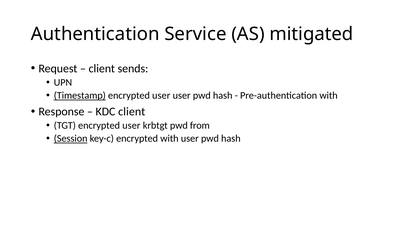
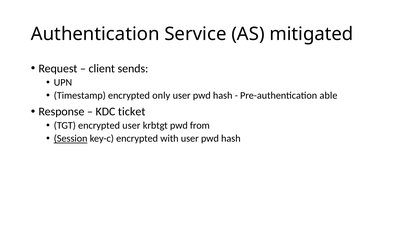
Timestamp underline: present -> none
user at (161, 96): user -> only
Pre-authentication with: with -> able
KDC client: client -> ticket
